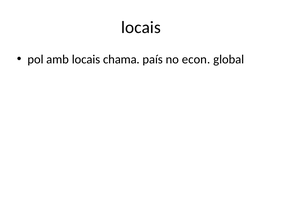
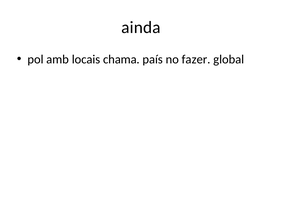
locais at (141, 27): locais -> ainda
econ: econ -> fazer
